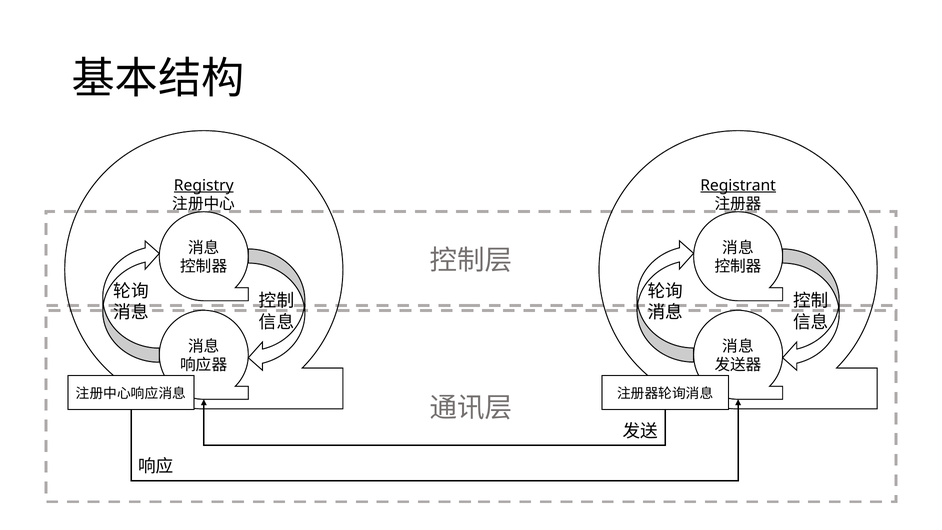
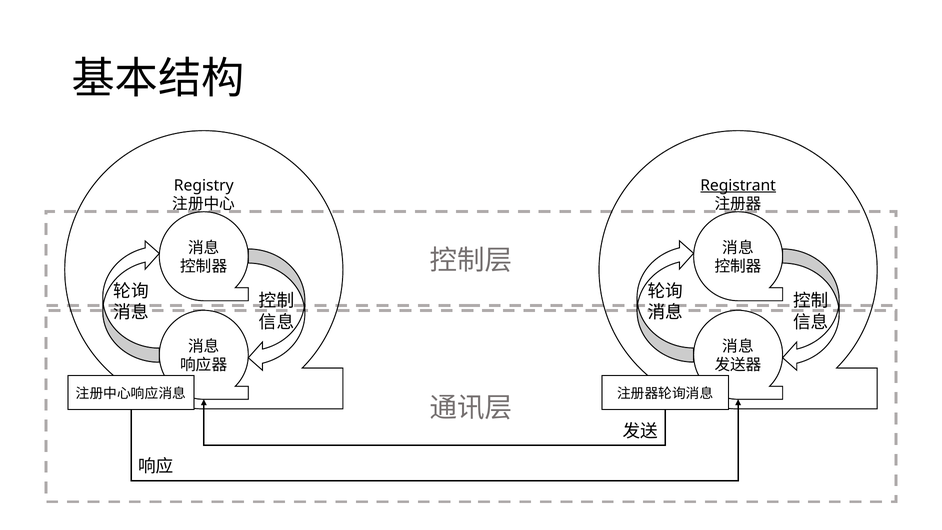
Registry underline: present -> none
